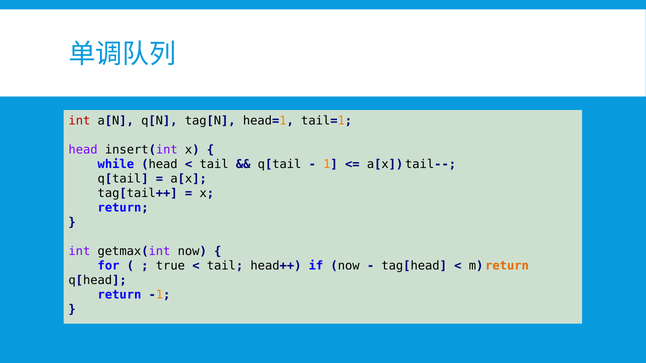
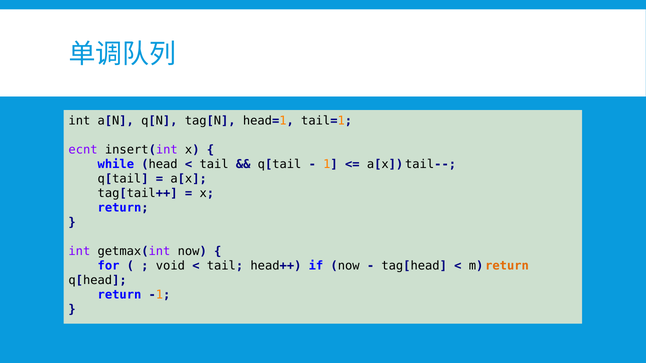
int at (79, 121) colour: red -> black
head at (83, 150): head -> ecnt
true: true -> void
